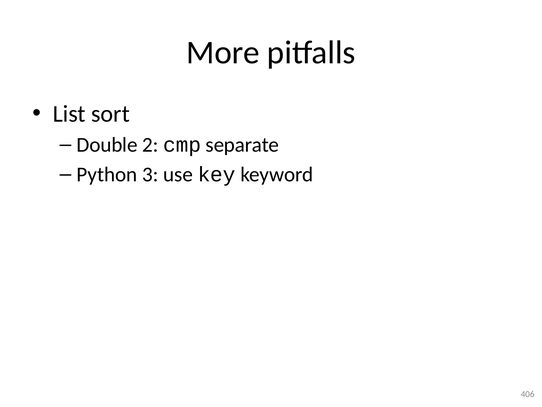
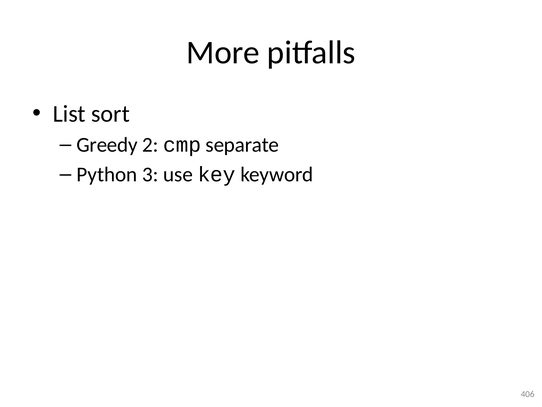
Double: Double -> Greedy
